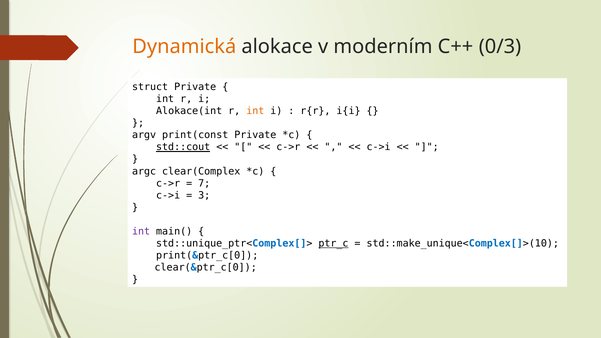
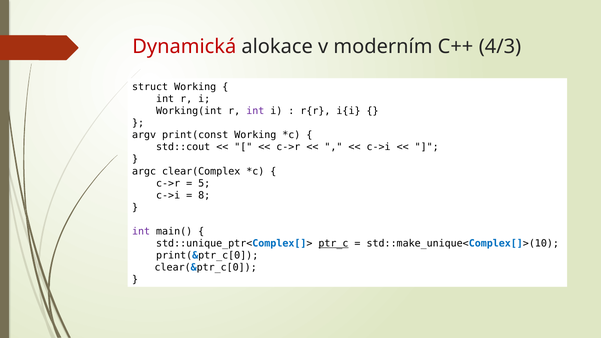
Dynamická colour: orange -> red
0/3: 0/3 -> 4/3
struct Private: Private -> Working
Alokace(int: Alokace(int -> Working(int
int at (255, 111) colour: orange -> purple
print(const Private: Private -> Working
std::cout underline: present -> none
7: 7 -> 5
3: 3 -> 8
